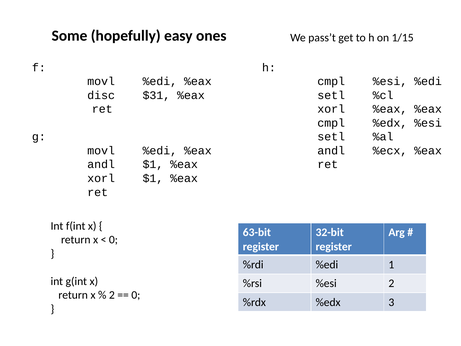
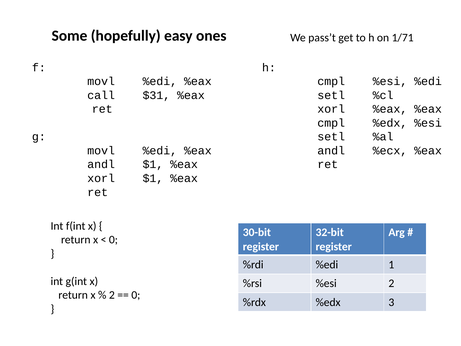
1/15: 1/15 -> 1/71
disc: disc -> call
63-bit: 63-bit -> 30-bit
